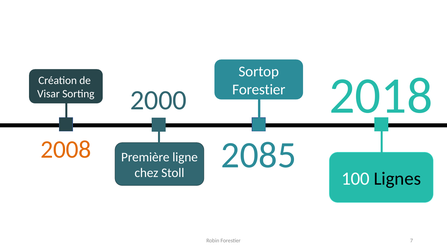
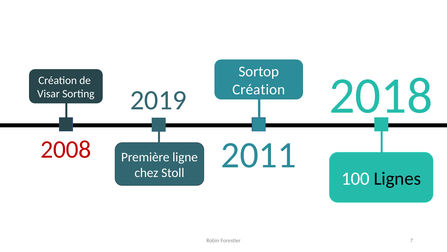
Forestier at (259, 89): Forestier -> Création
2000: 2000 -> 2019
2008 colour: orange -> red
2085: 2085 -> 2011
